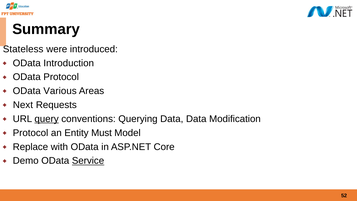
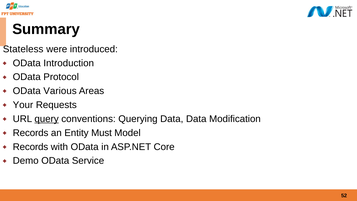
Next: Next -> Your
Protocol at (31, 133): Protocol -> Records
Replace at (30, 147): Replace -> Records
Service underline: present -> none
